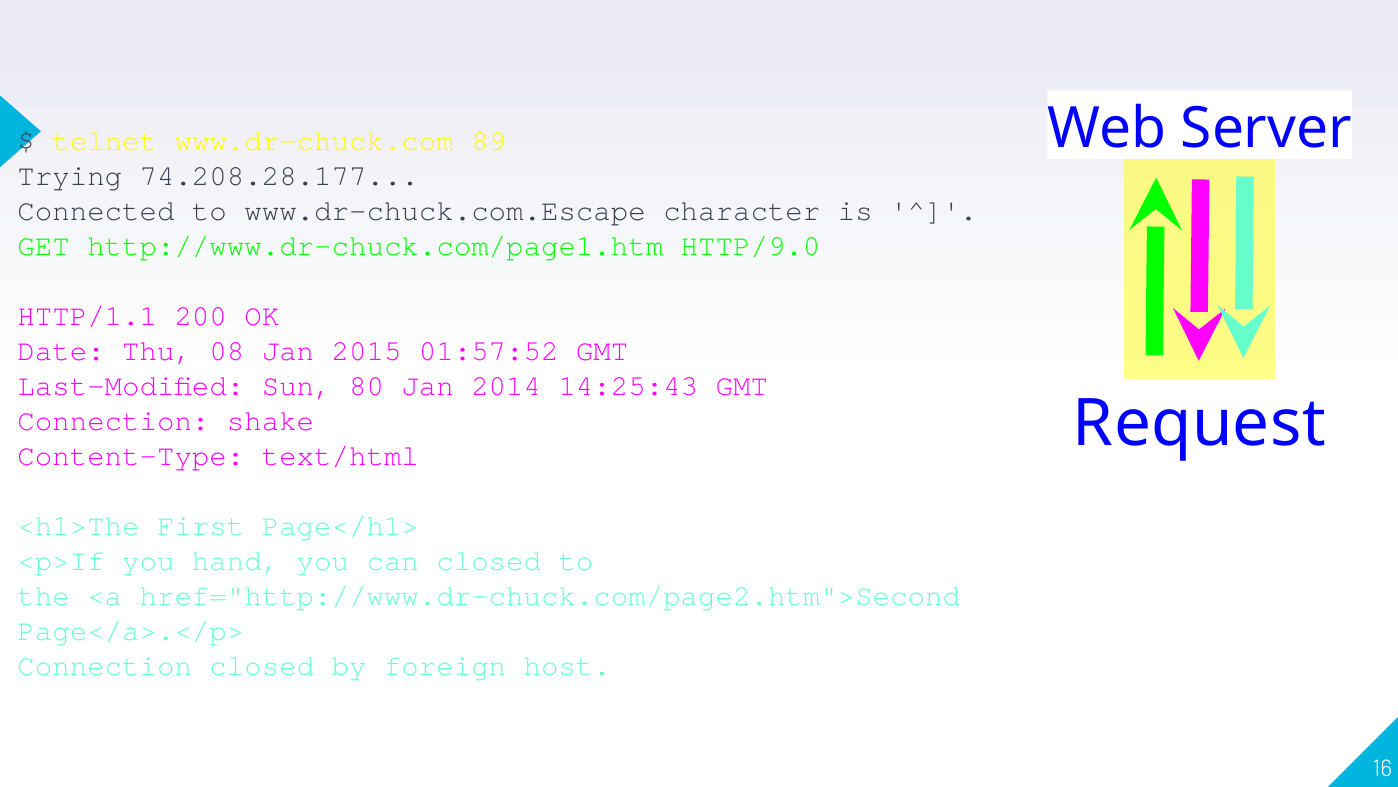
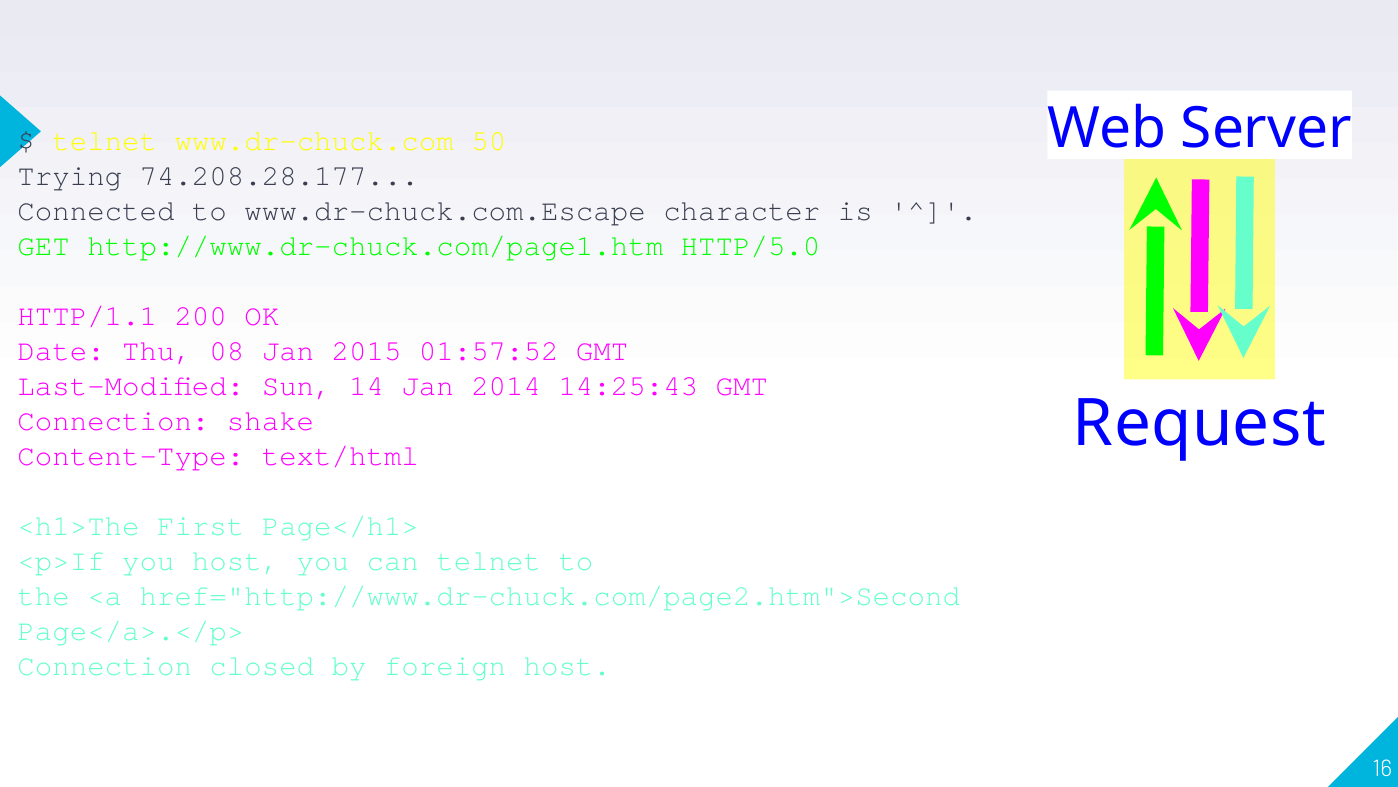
89: 89 -> 50
HTTP/9.0: HTTP/9.0 -> HTTP/5.0
80: 80 -> 14
you hand: hand -> host
can closed: closed -> telnet
